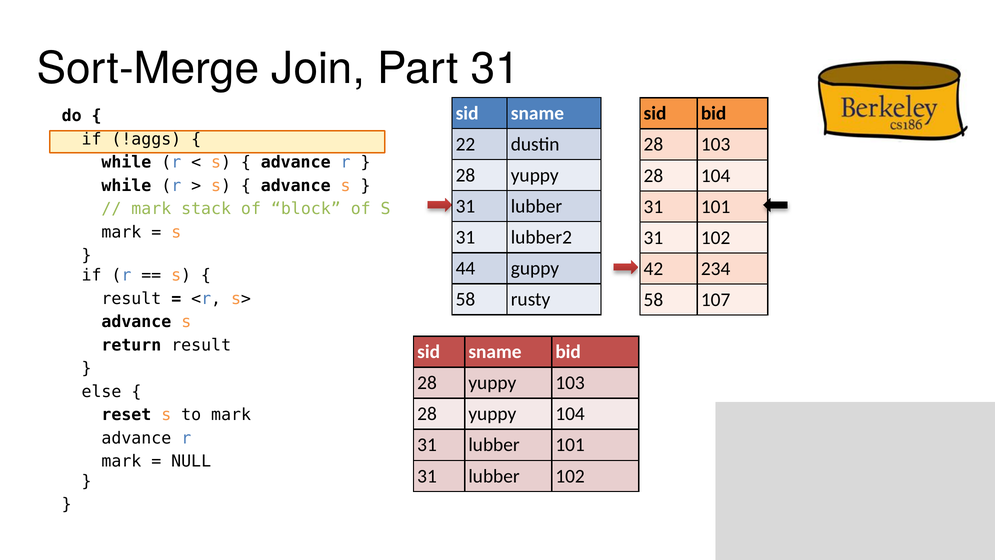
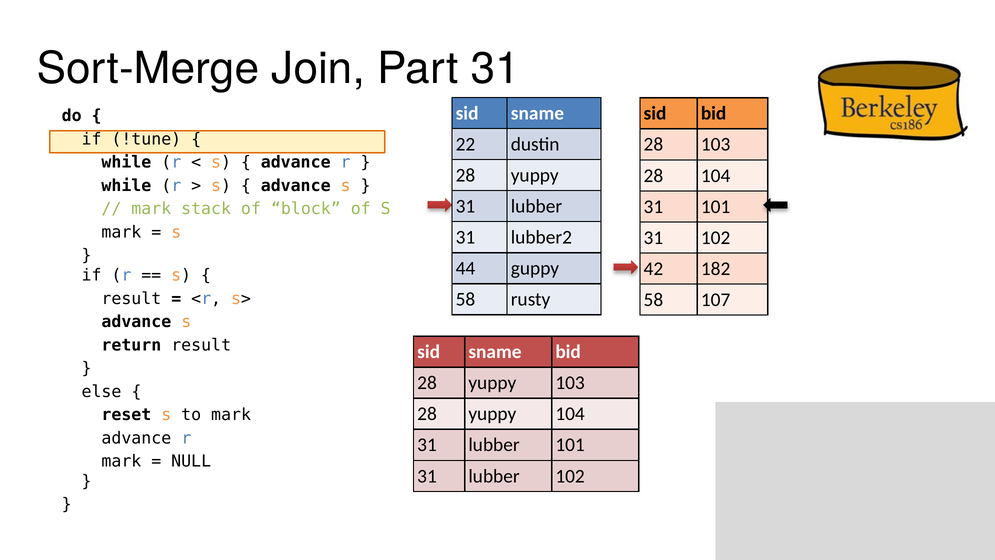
!aggs: !aggs -> !tune
234: 234 -> 182
